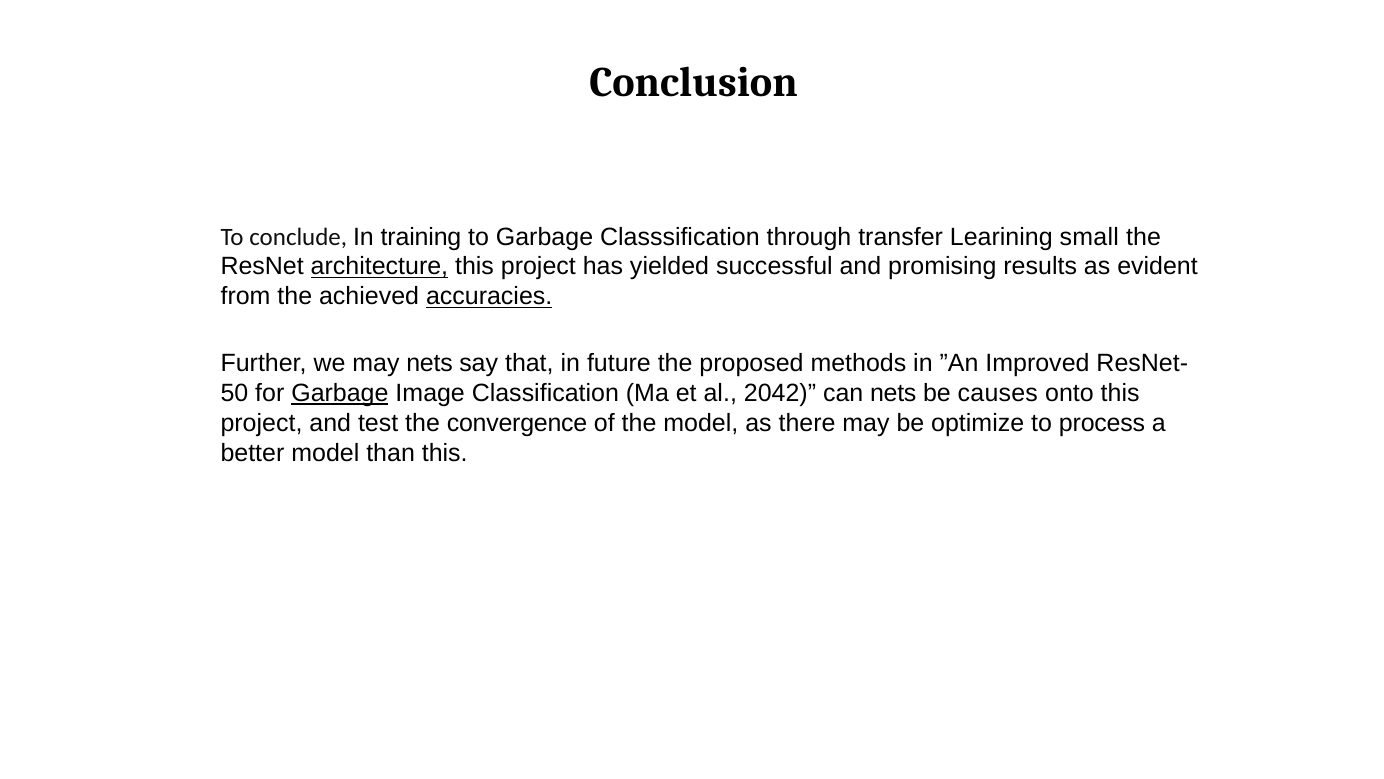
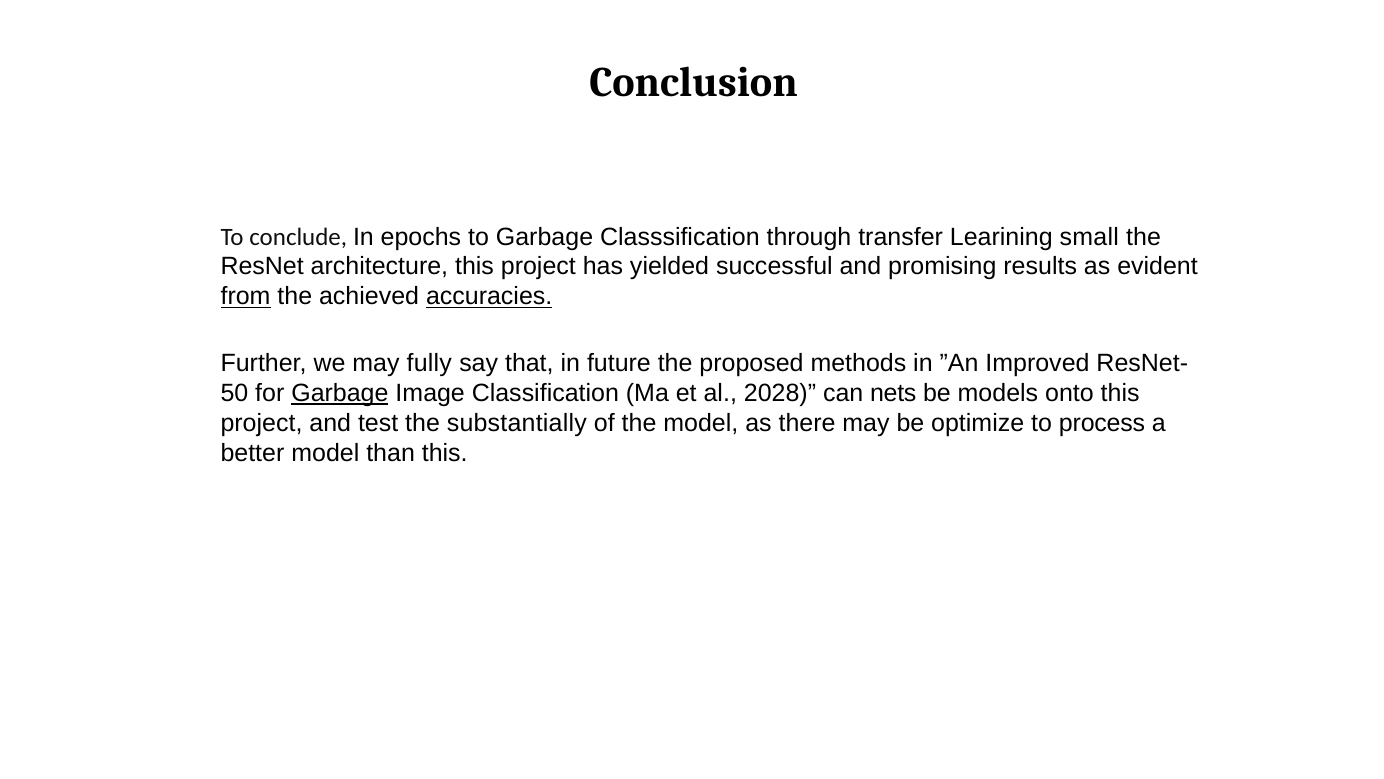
training: training -> epochs
architecture underline: present -> none
from underline: none -> present
may nets: nets -> fully
2042: 2042 -> 2028
causes: causes -> models
convergence: convergence -> substantially
